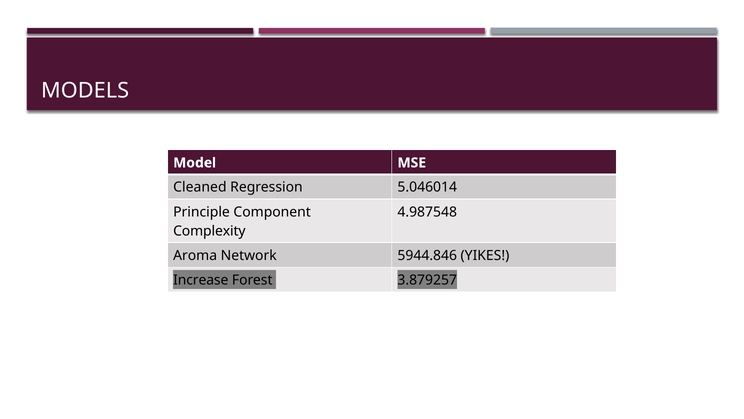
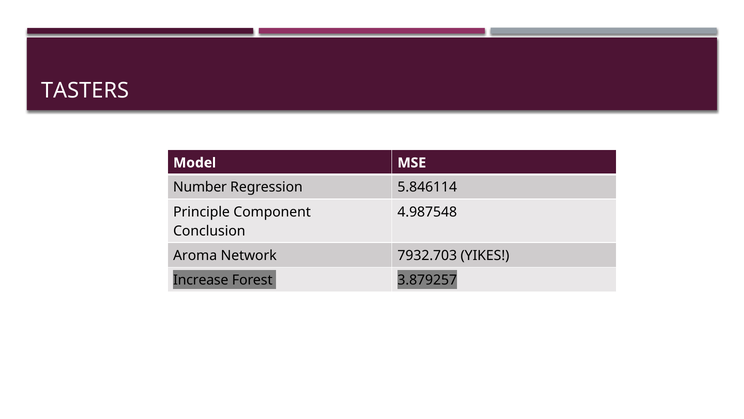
MODELS: MODELS -> TASTERS
Cleaned: Cleaned -> Number
5.046014: 5.046014 -> 5.846114
Complexity: Complexity -> Conclusion
5944.846: 5944.846 -> 7932.703
